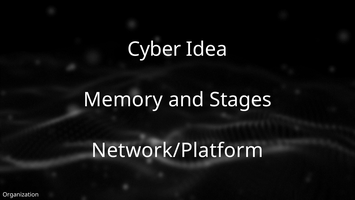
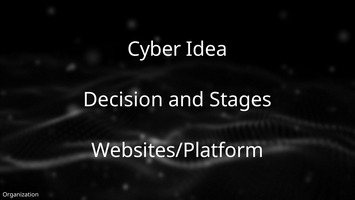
Memory: Memory -> Decision
Network/Platform: Network/Platform -> Websites/Platform
